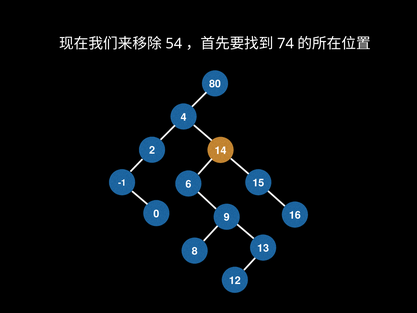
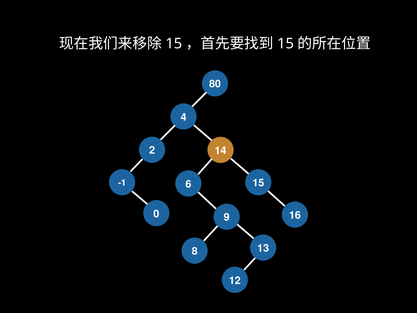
54 at (174, 44): 54 -> 15
74 at (286, 44): 74 -> 15
